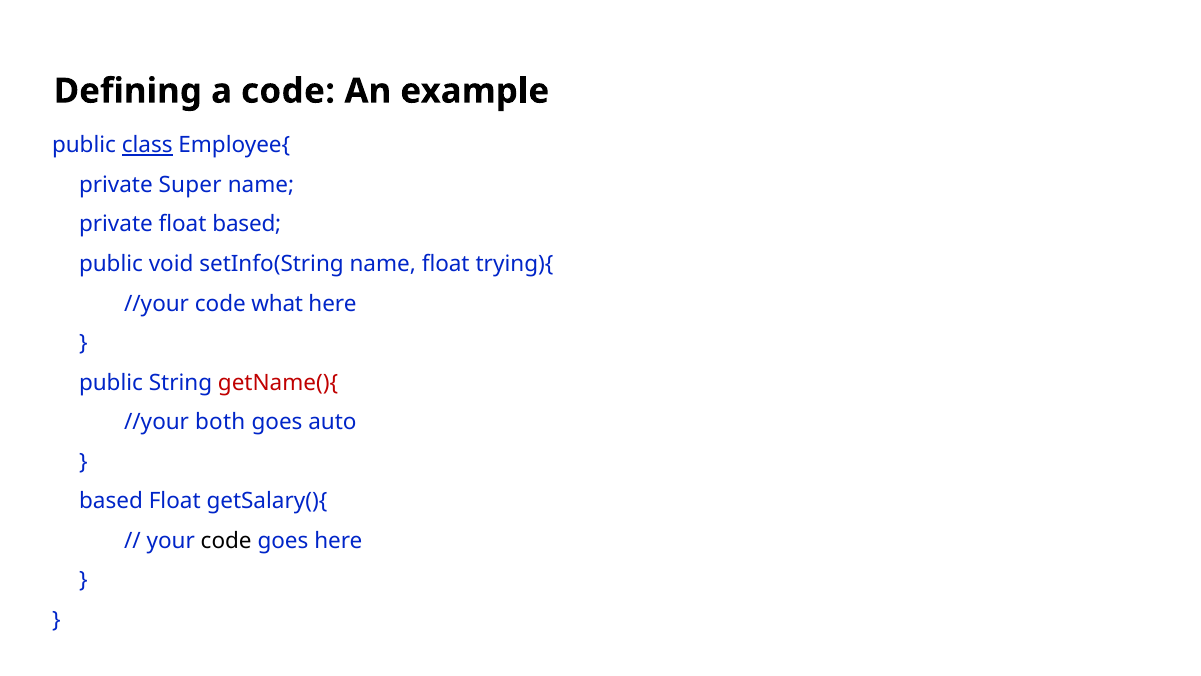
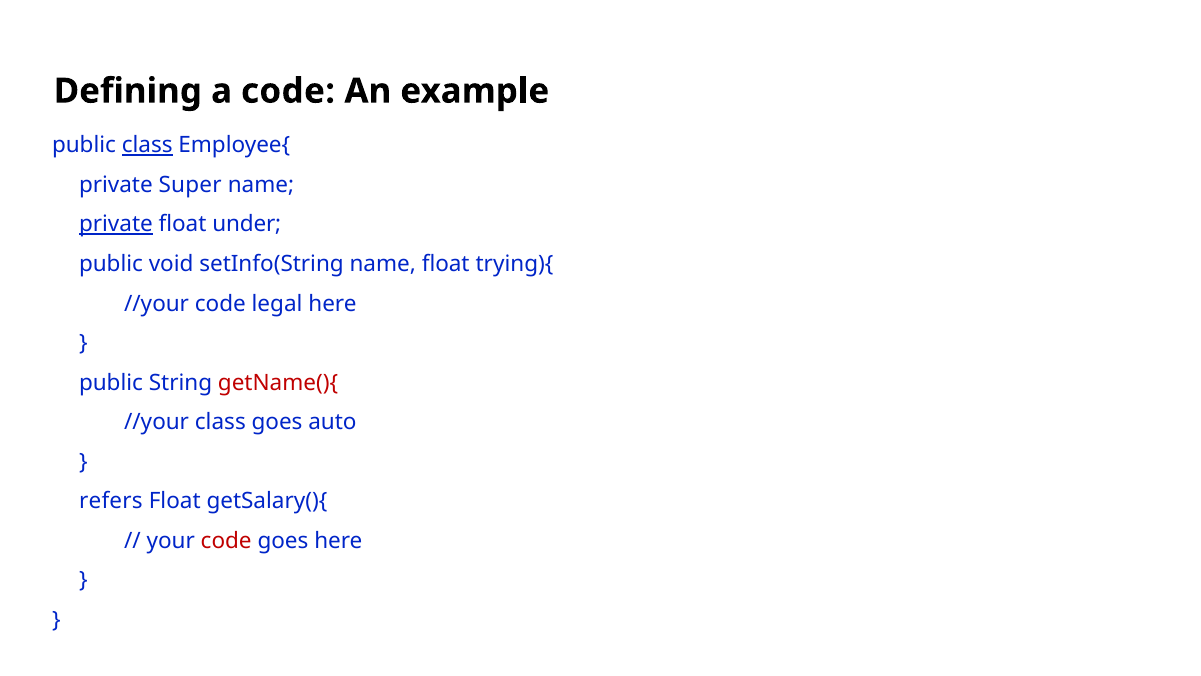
private at (116, 224) underline: none -> present
float based: based -> under
what: what -> legal
//your both: both -> class
based at (111, 501): based -> refers
code at (226, 541) colour: black -> red
